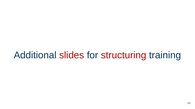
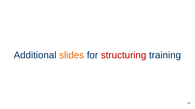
slides colour: red -> orange
